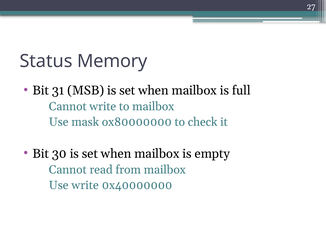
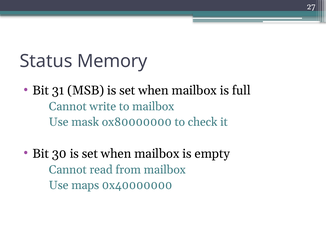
Use write: write -> maps
